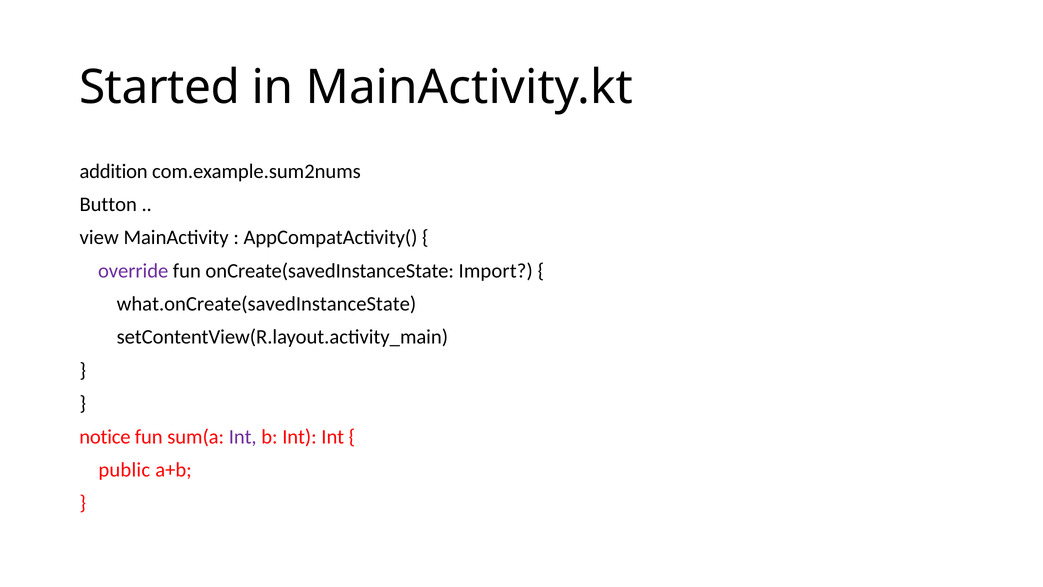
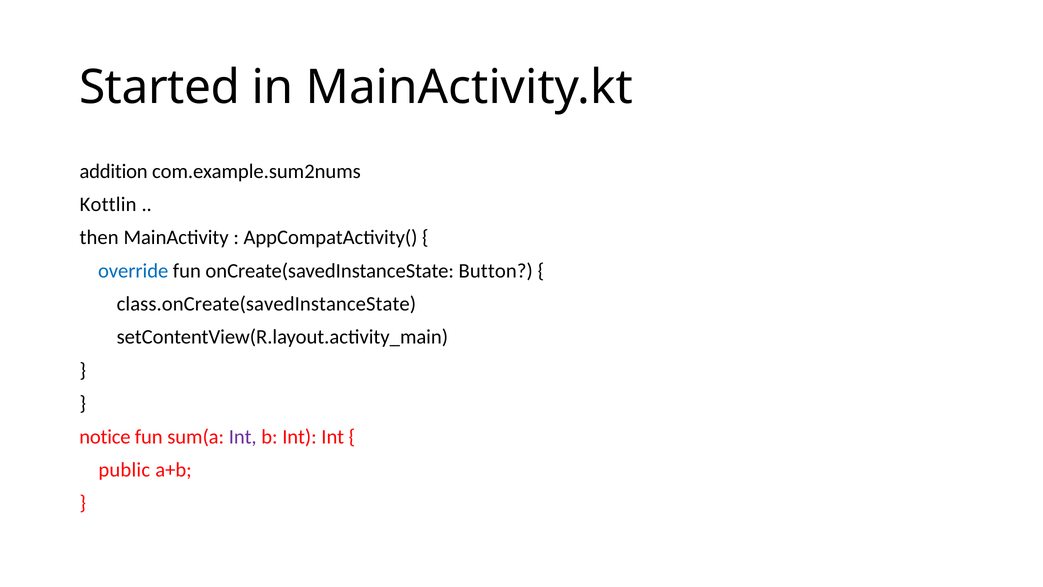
Button: Button -> Kottlin
view: view -> then
override colour: purple -> blue
Import: Import -> Button
what.onCreate(savedInstanceState: what.onCreate(savedInstanceState -> class.onCreate(savedInstanceState
